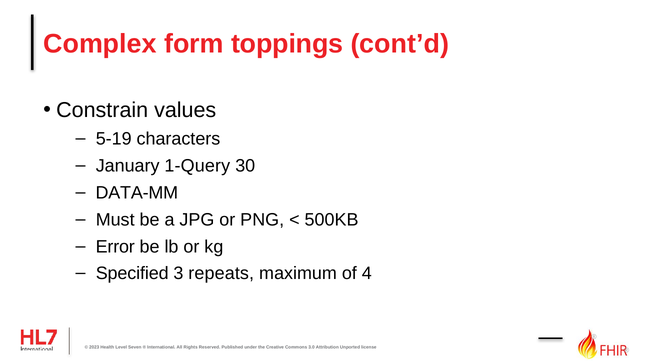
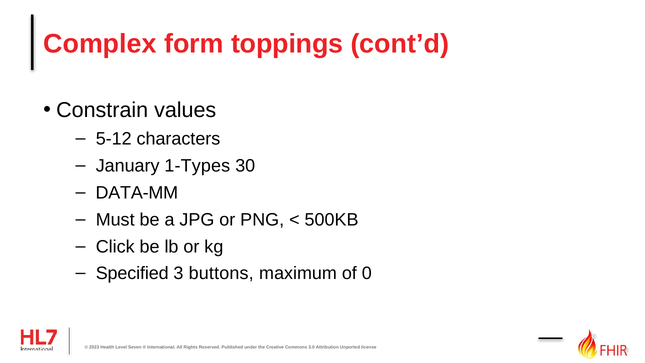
5-19: 5-19 -> 5-12
1-Query: 1-Query -> 1-Types
Error: Error -> Click
repeats: repeats -> buttons
4: 4 -> 0
